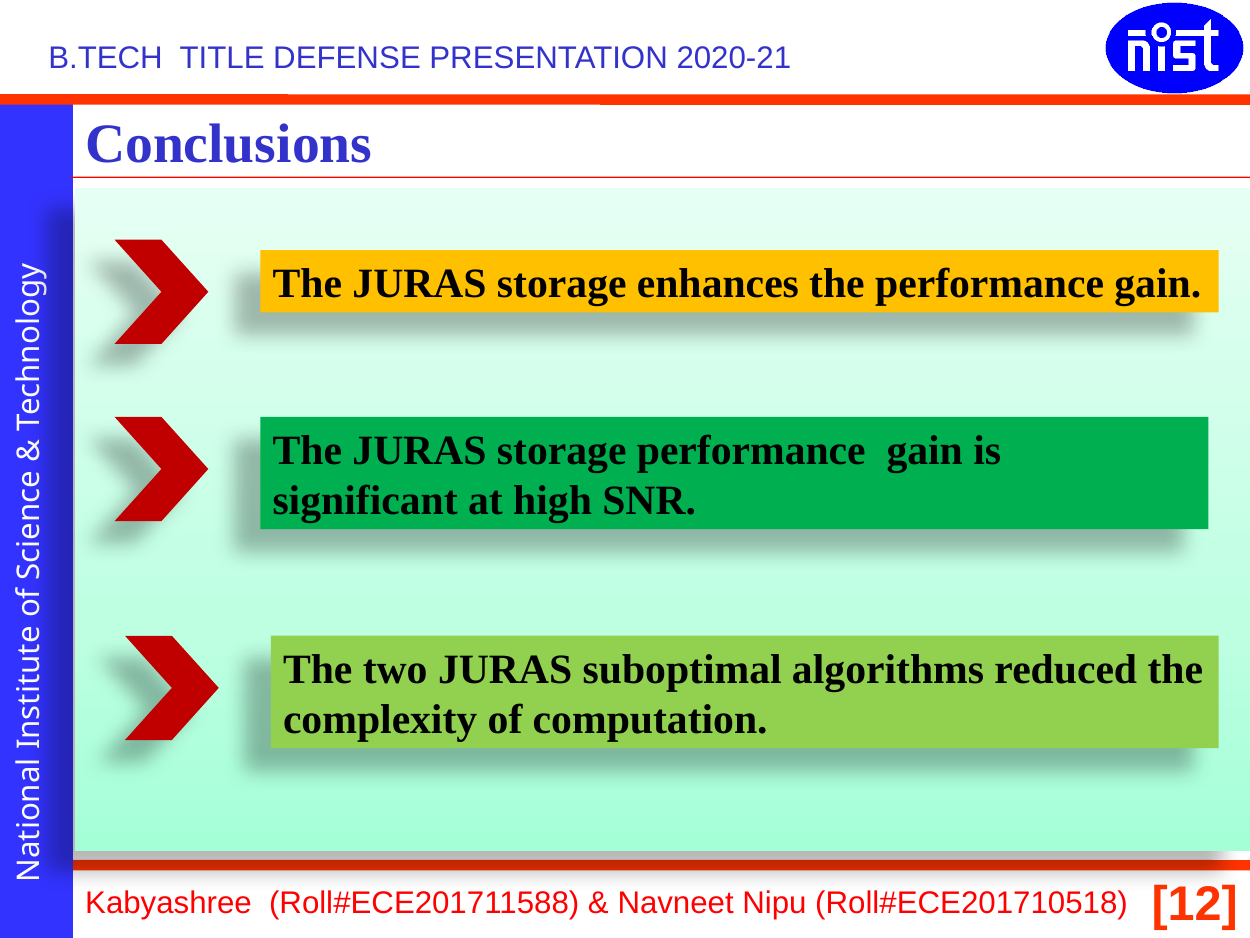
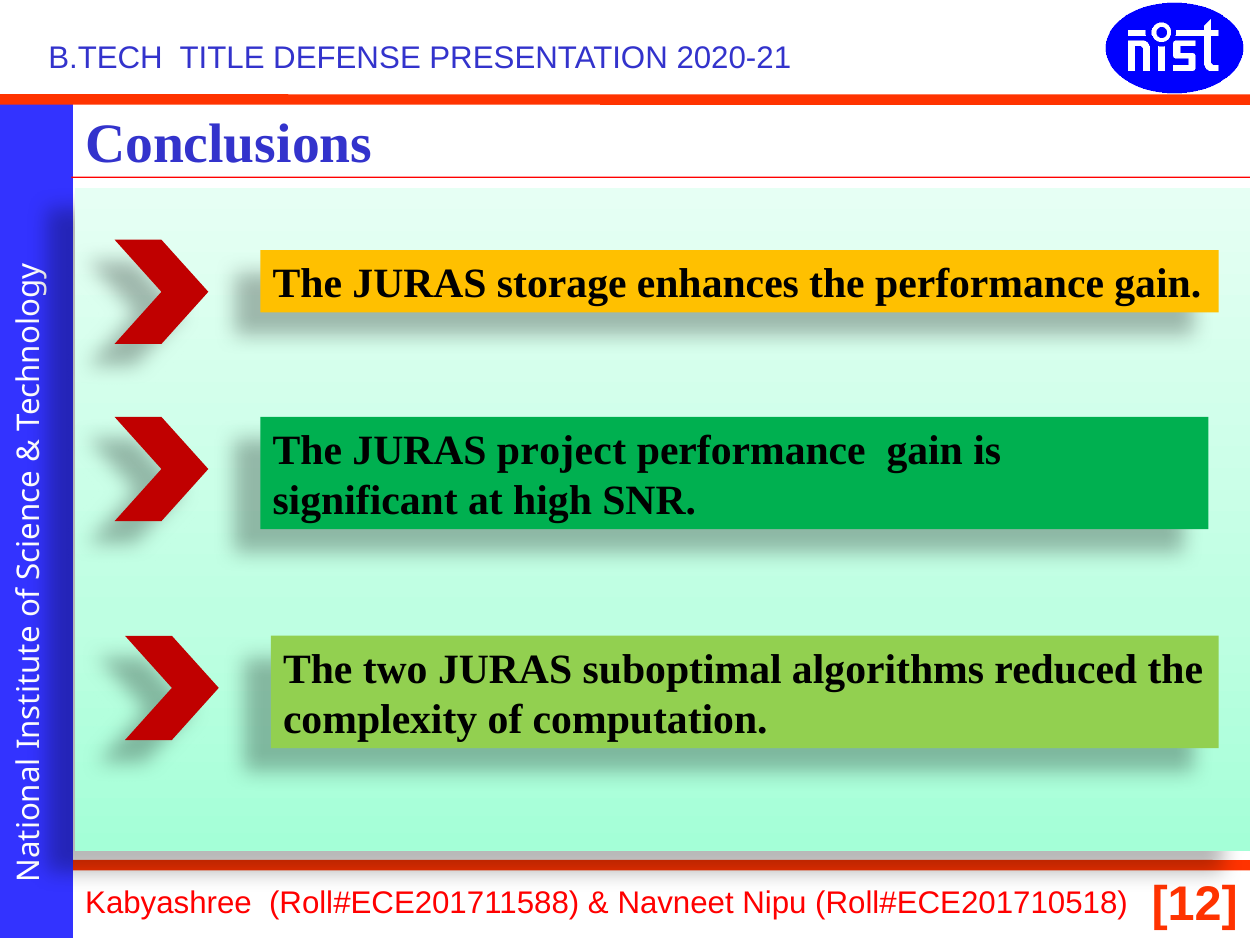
storage at (562, 451): storage -> project
